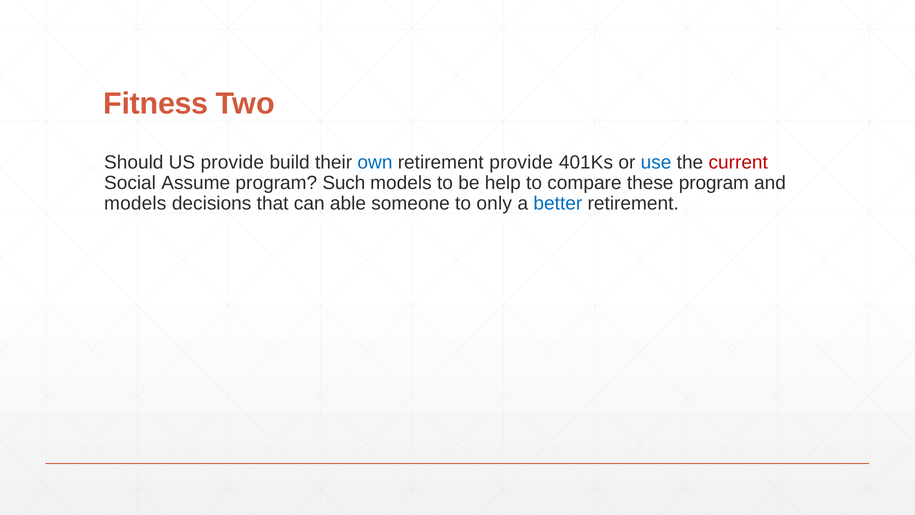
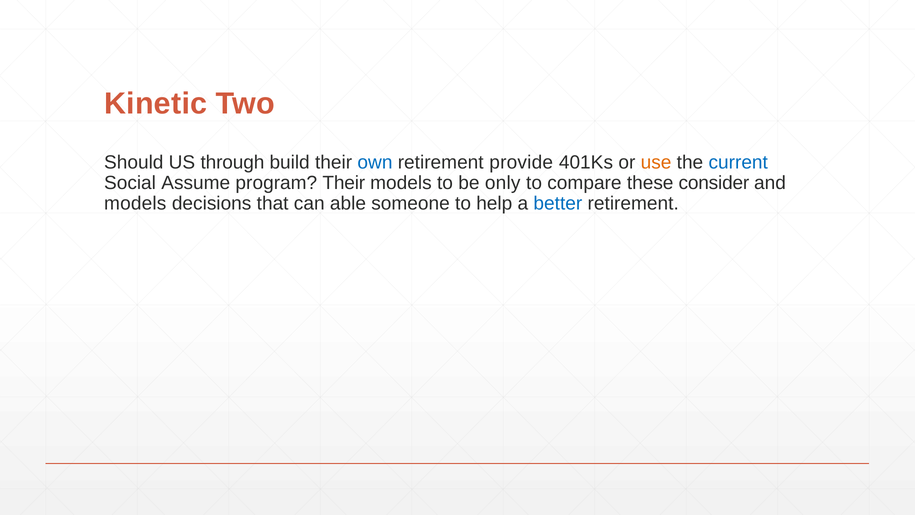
Fitness: Fitness -> Kinetic
US provide: provide -> through
use colour: blue -> orange
current colour: red -> blue
program Such: Such -> Their
help: help -> only
these program: program -> consider
only: only -> help
